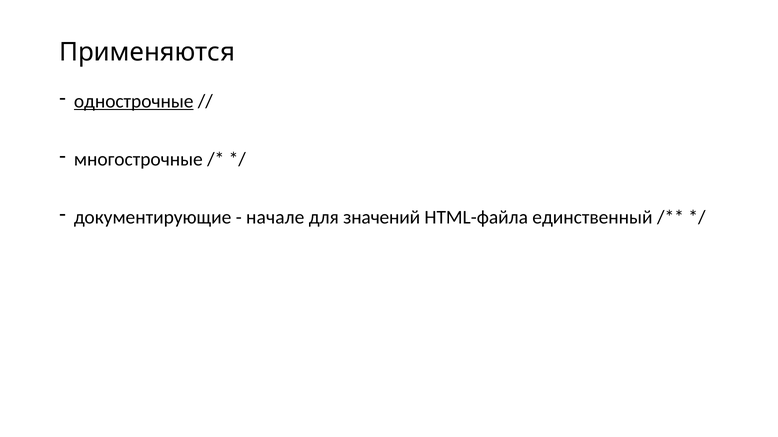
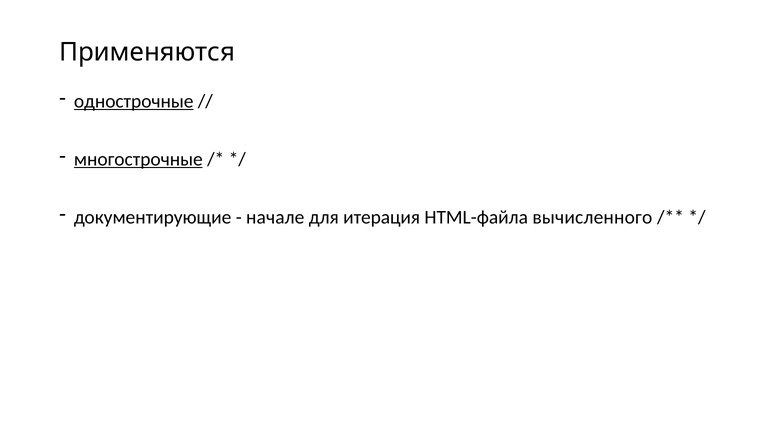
многострочные underline: none -> present
значений: значений -> итерация
единственный: единственный -> вычисленного
